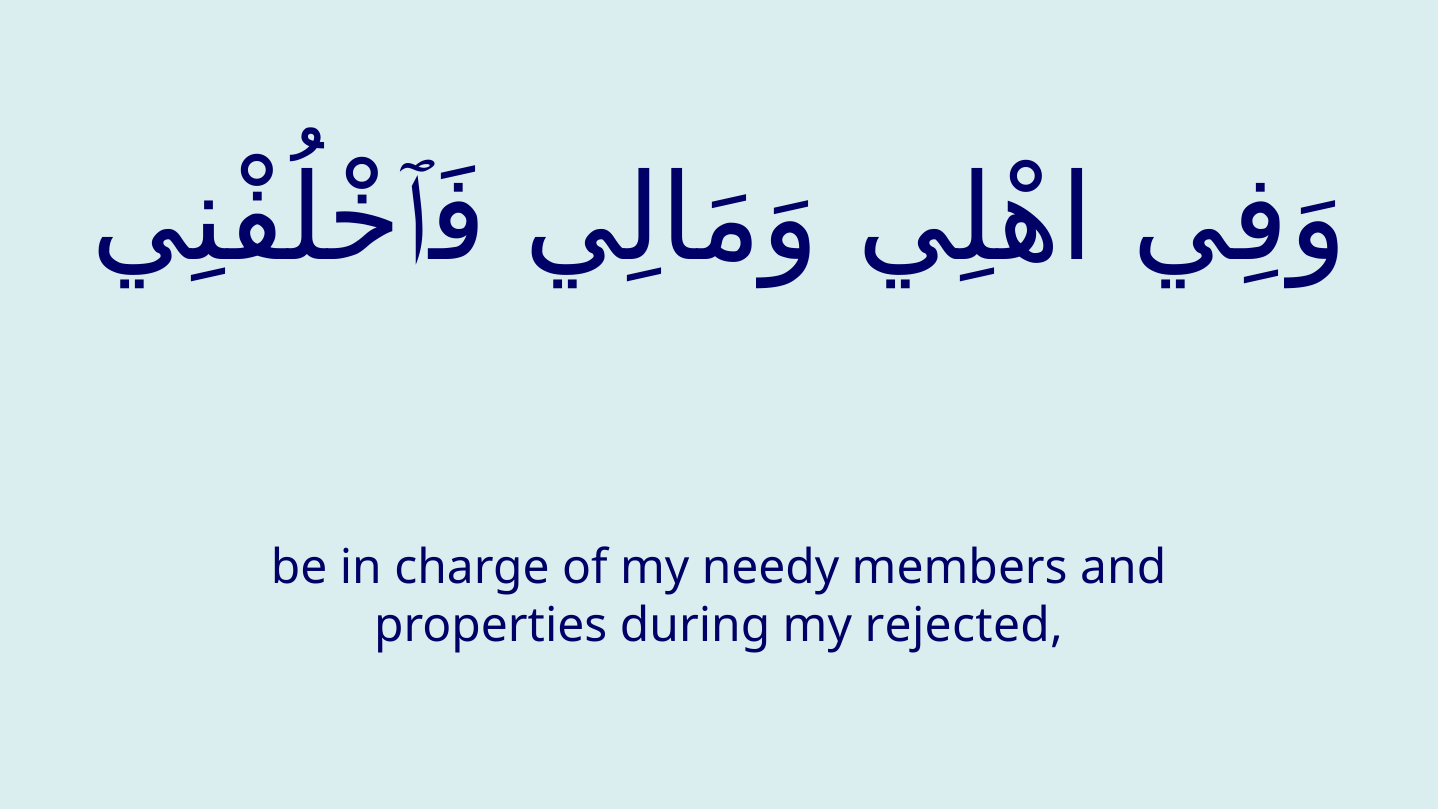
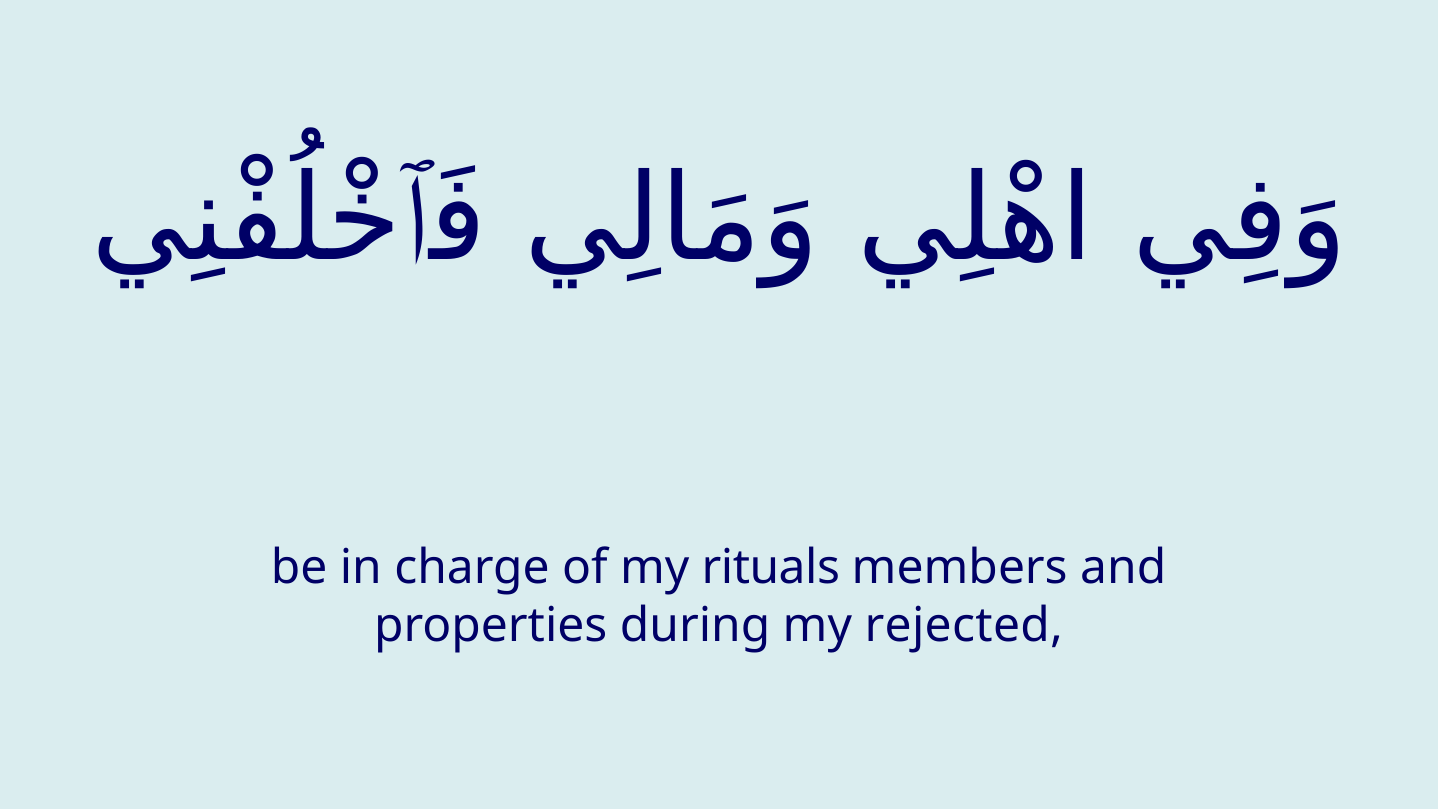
needy: needy -> rituals
